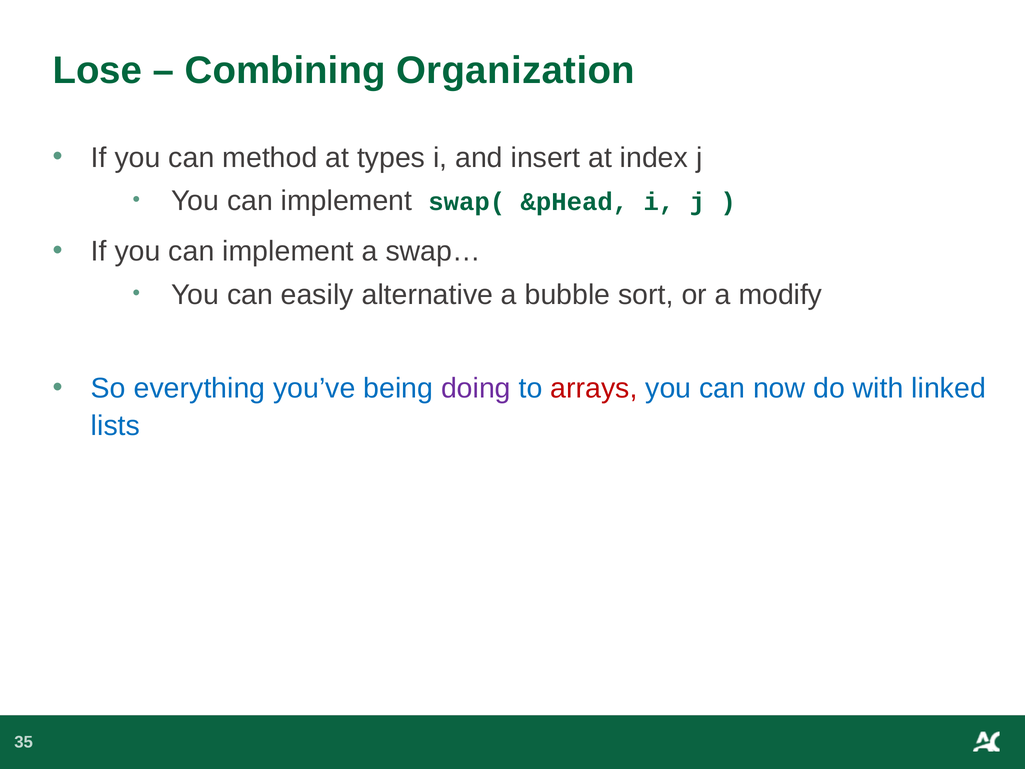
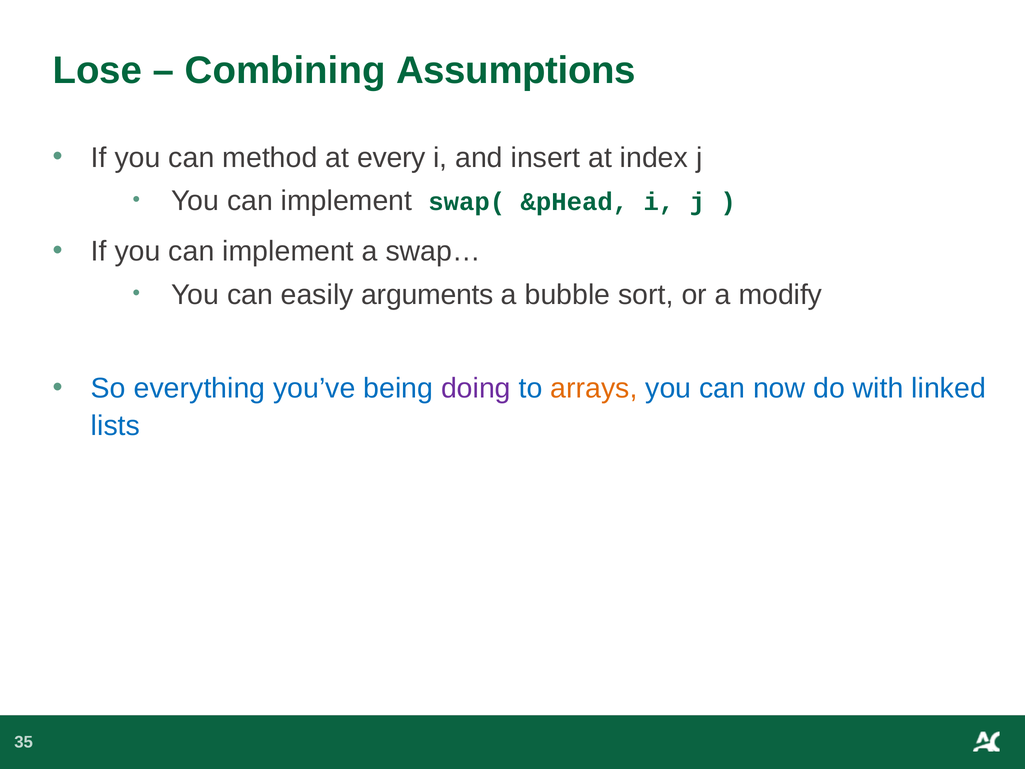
Organization: Organization -> Assumptions
types: types -> every
alternative: alternative -> arguments
arrays colour: red -> orange
